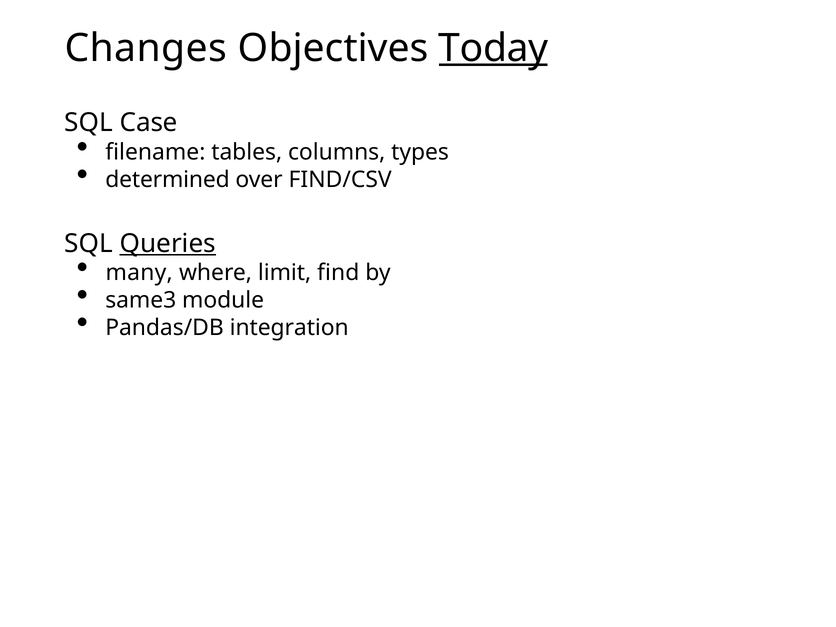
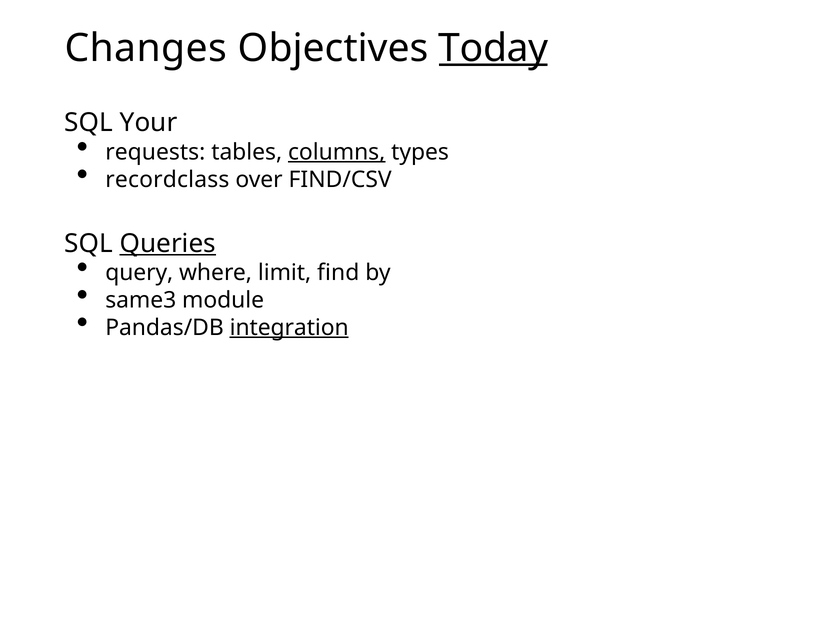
Case: Case -> Your
filename: filename -> requests
columns underline: none -> present
determined: determined -> recordclass
many: many -> query
integration underline: none -> present
